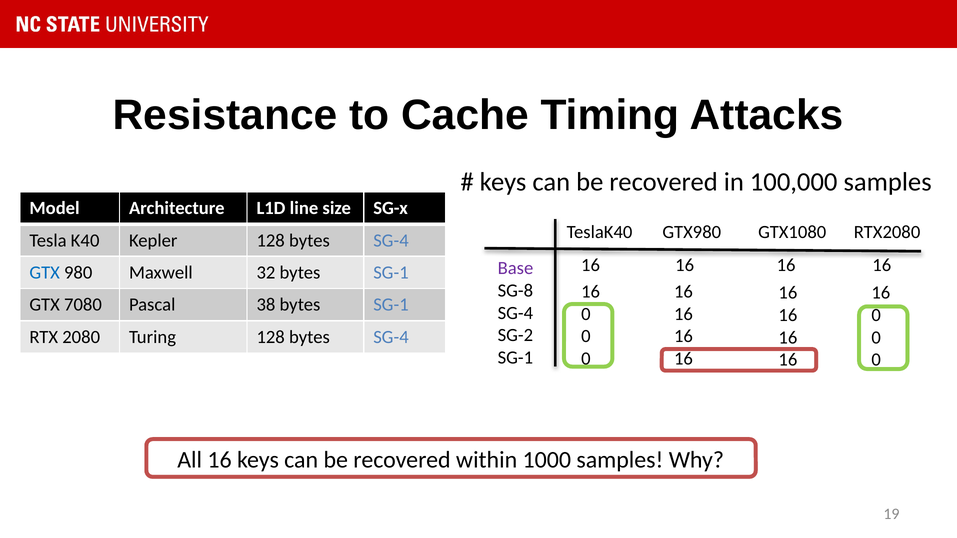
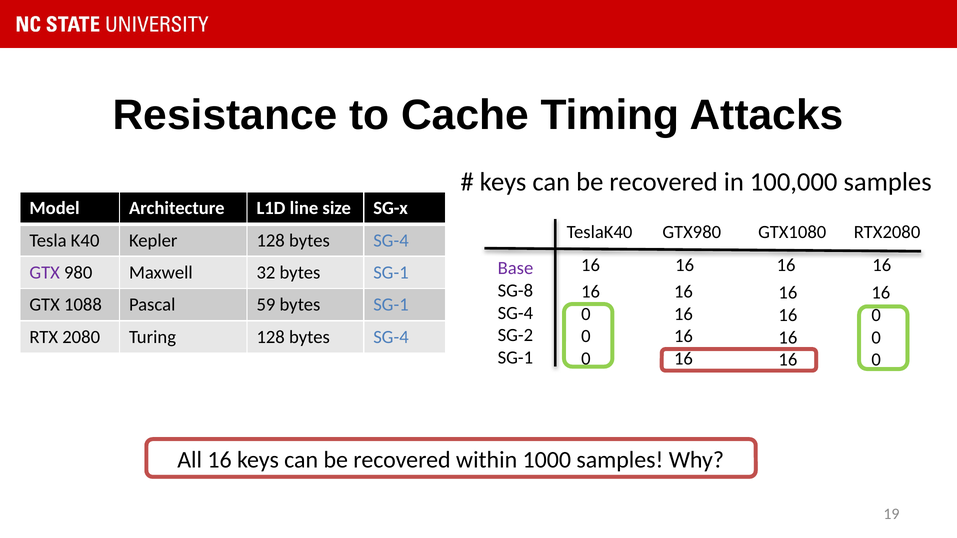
GTX at (45, 273) colour: blue -> purple
7080: 7080 -> 1088
38: 38 -> 59
